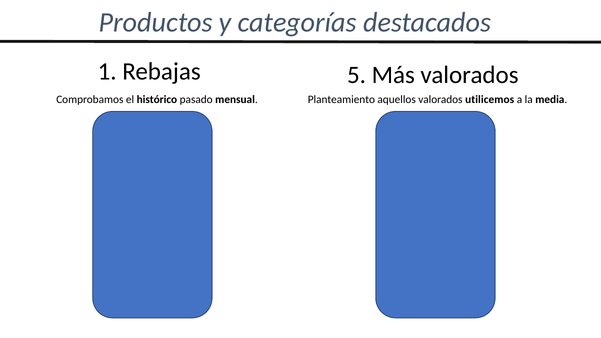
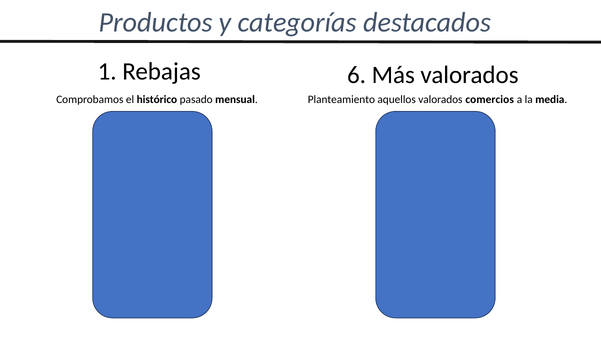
5: 5 -> 6
utilicemos: utilicemos -> comercios
